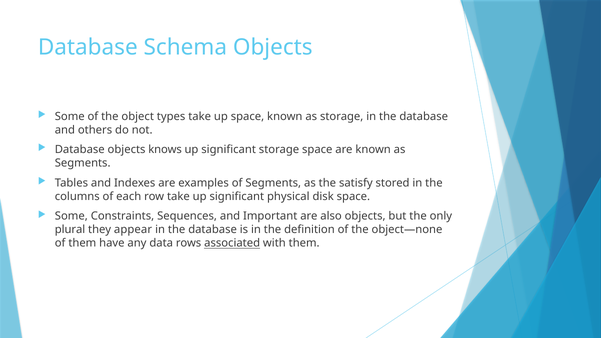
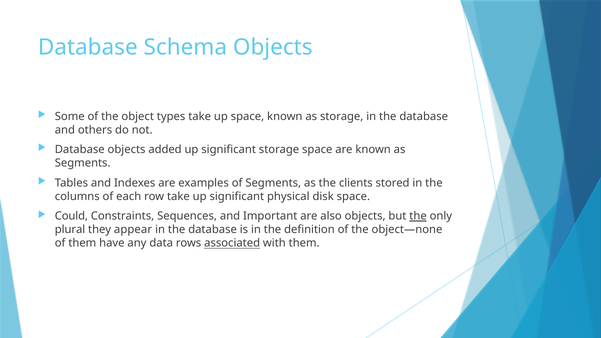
knows: knows -> added
satisfy: satisfy -> clients
Some at (71, 216): Some -> Could
the at (418, 216) underline: none -> present
